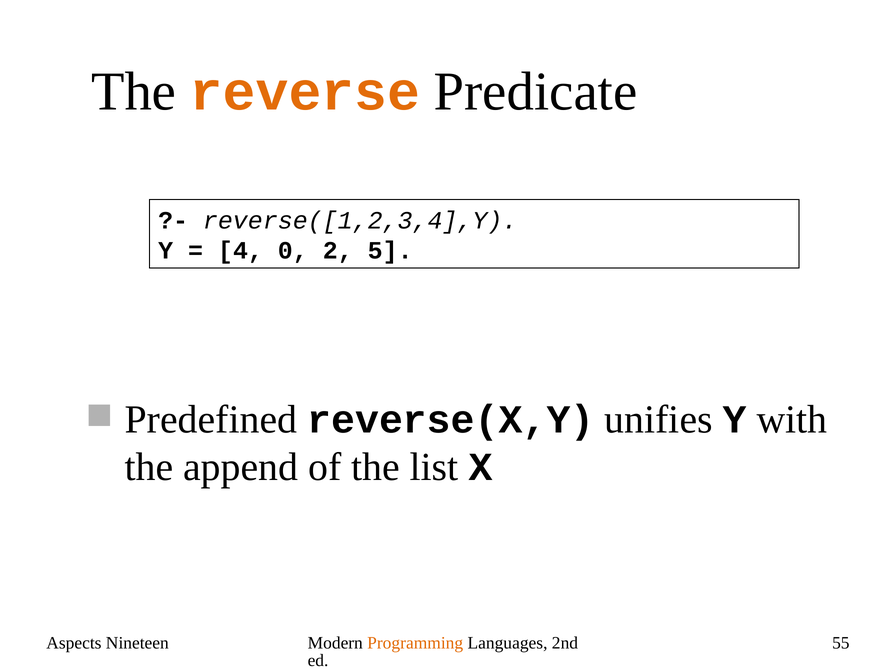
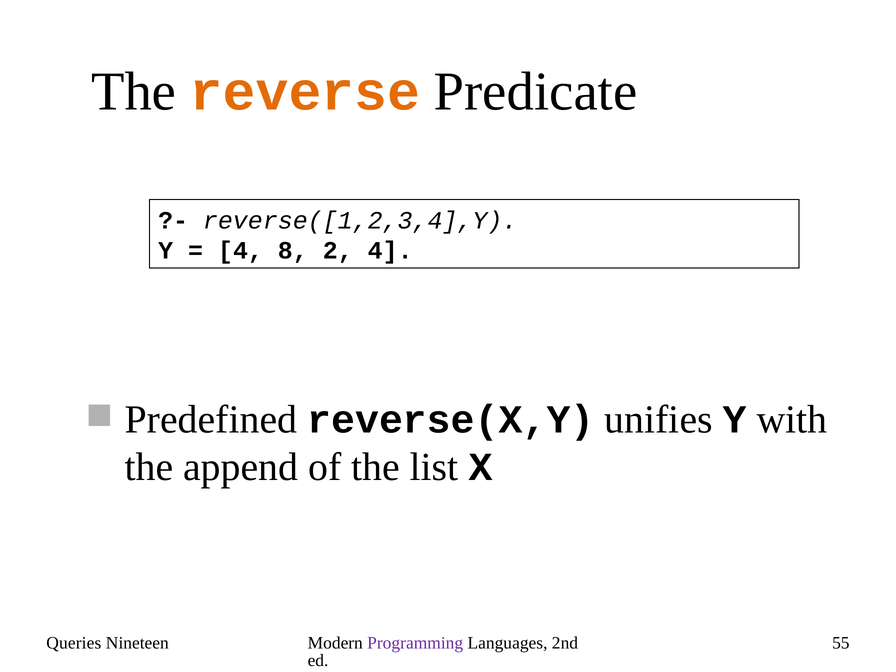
0: 0 -> 8
2 5: 5 -> 4
Aspects: Aspects -> Queries
Programming colour: orange -> purple
